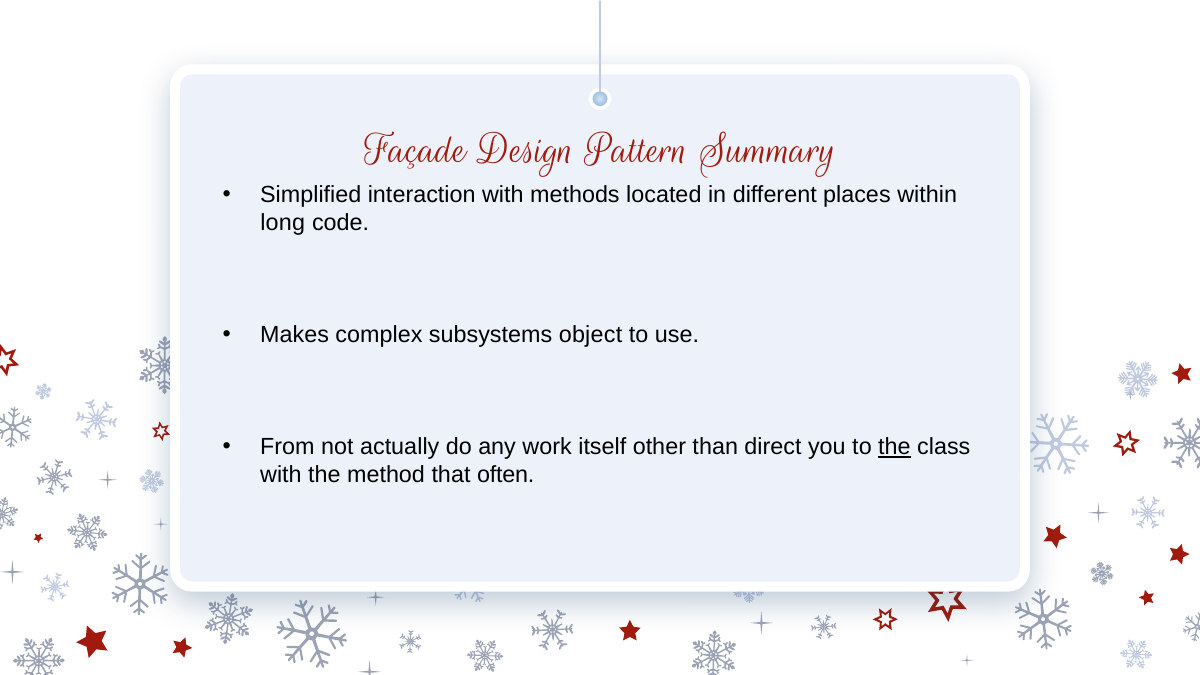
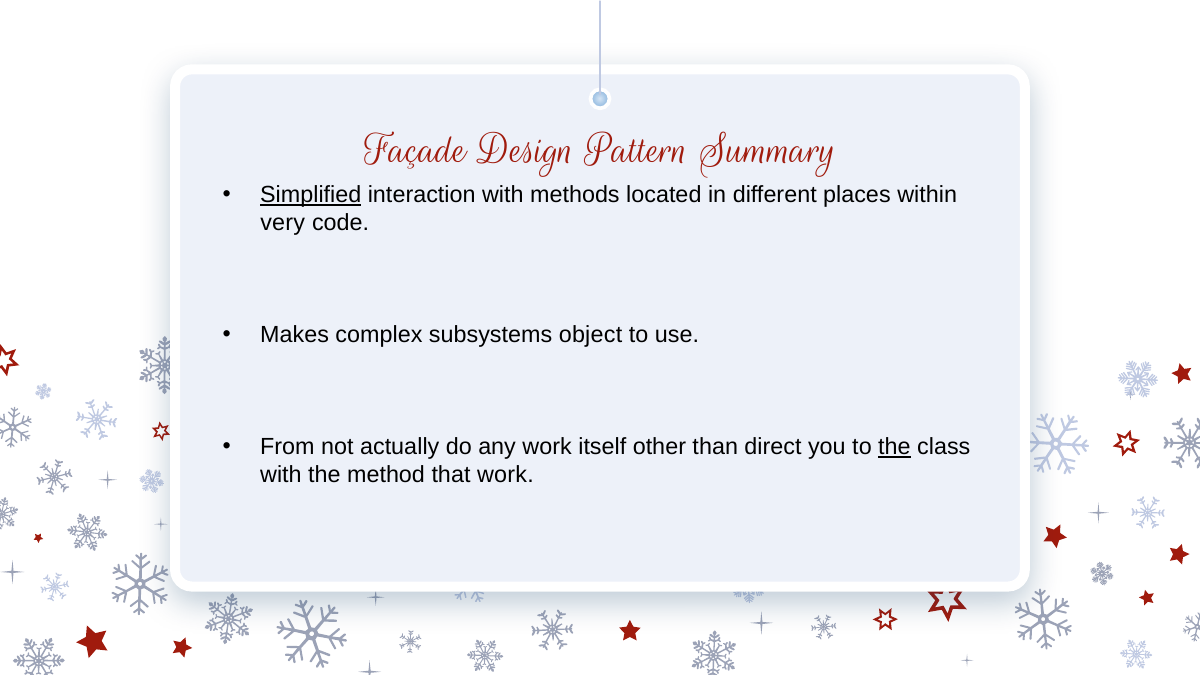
Simplified underline: none -> present
long: long -> very
that often: often -> work
